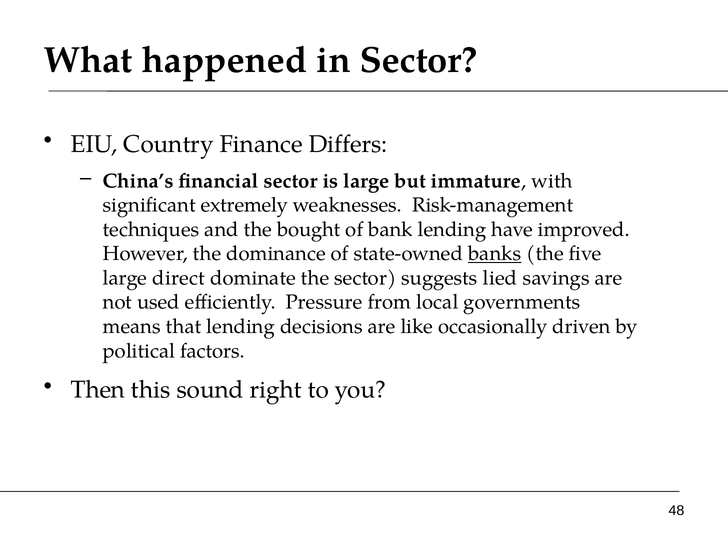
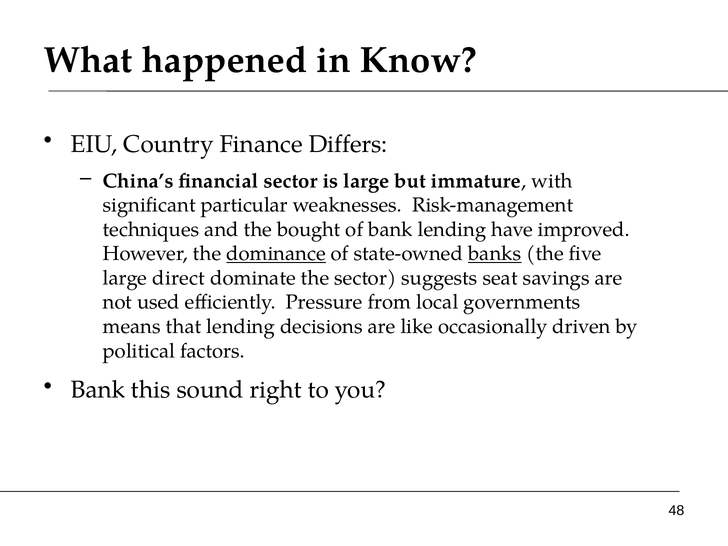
in Sector: Sector -> Know
extremely: extremely -> particular
dominance underline: none -> present
lied: lied -> seat
Then at (98, 390): Then -> Bank
